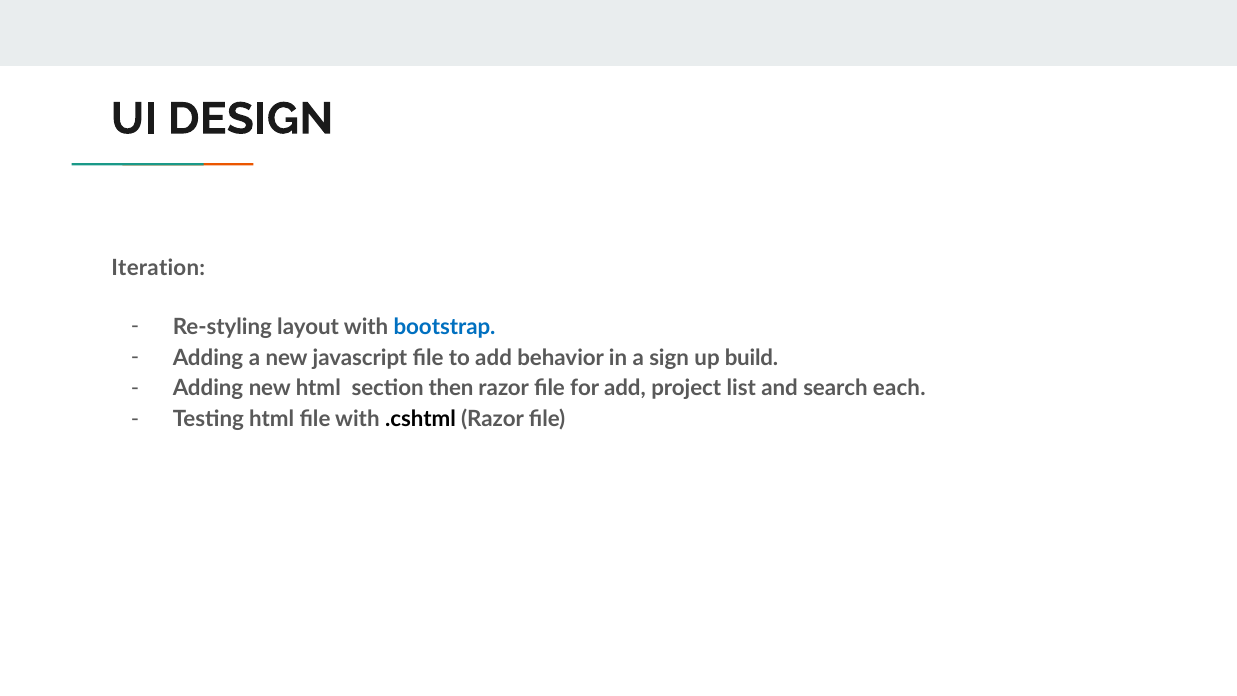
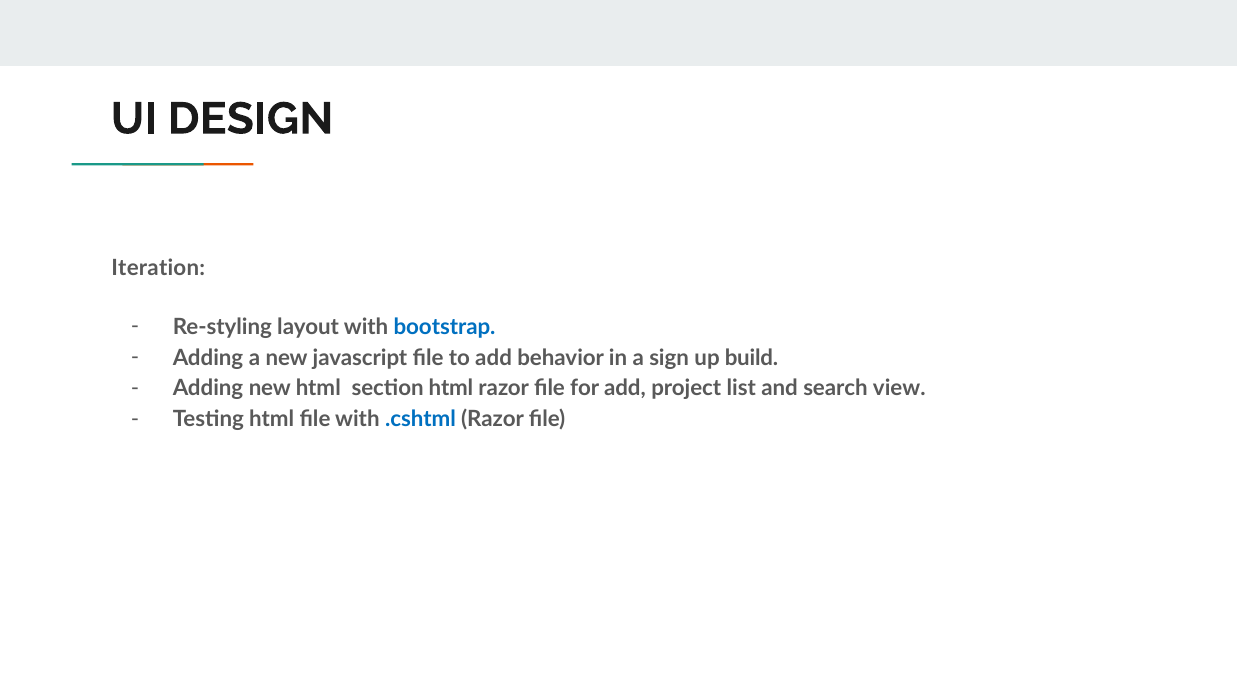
section then: then -> html
each: each -> view
.cshtml colour: black -> blue
